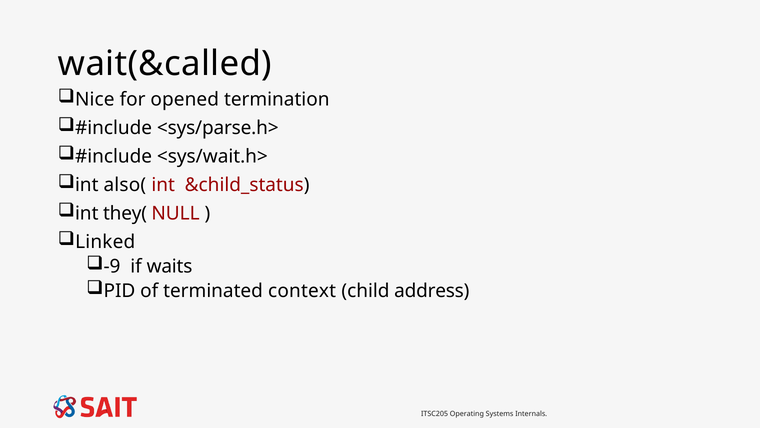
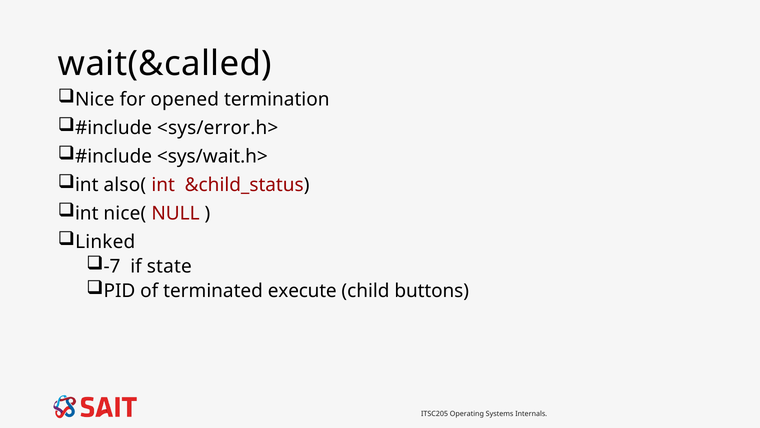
<sys/parse.h>: <sys/parse.h> -> <sys/error.h>
they(: they( -> nice(
-9: -9 -> -7
waits: waits -> state
context: context -> execute
address: address -> buttons
